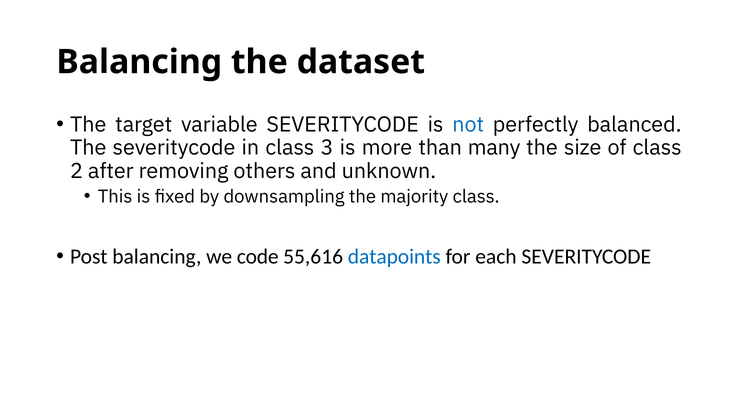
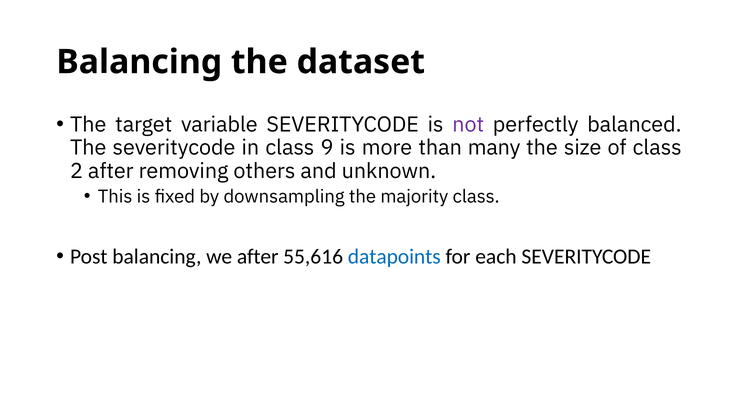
not colour: blue -> purple
3: 3 -> 9
we code: code -> after
